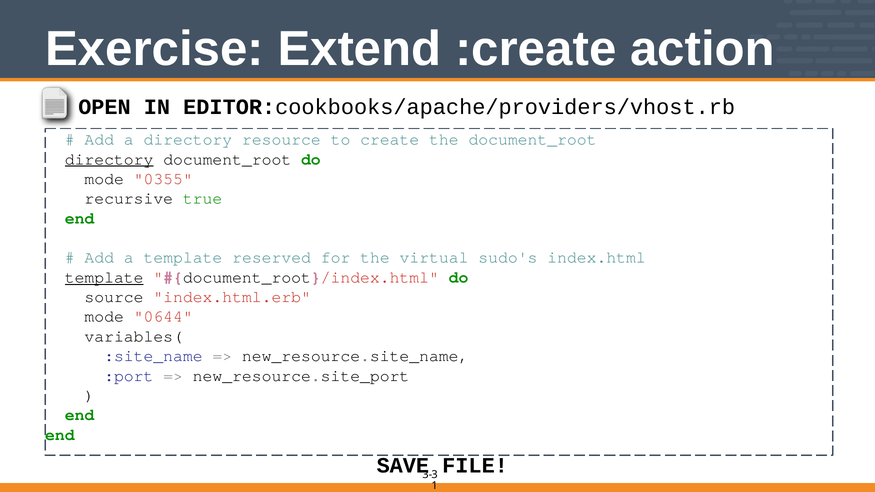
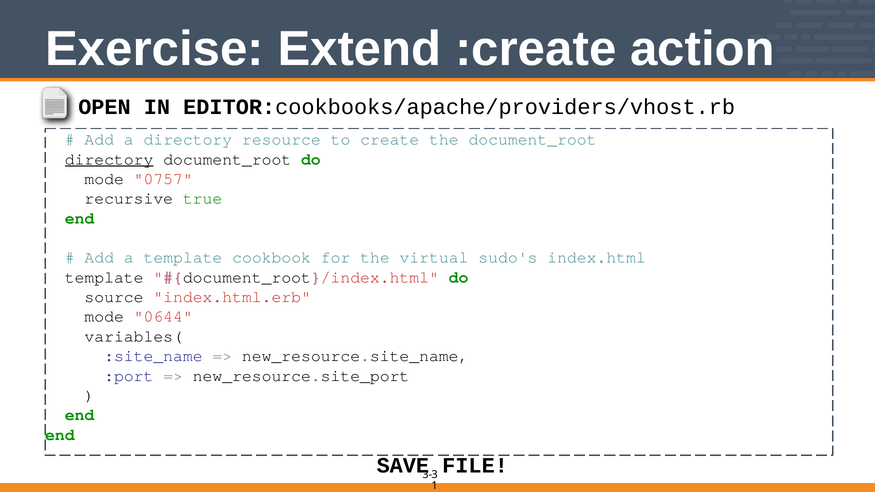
0355: 0355 -> 0757
reserved: reserved -> cookbook
template at (104, 277) underline: present -> none
